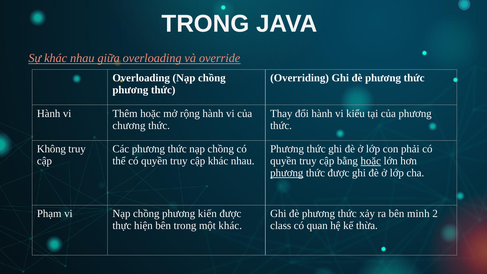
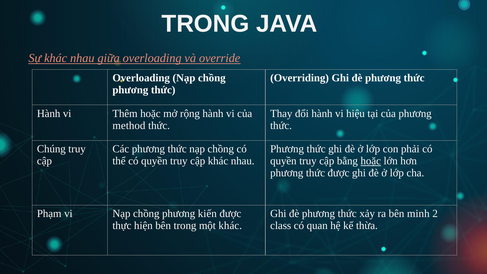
kiểu: kiểu -> hiệu
chương: chương -> method
Không: Không -> Chúng
phương at (287, 173) underline: present -> none
